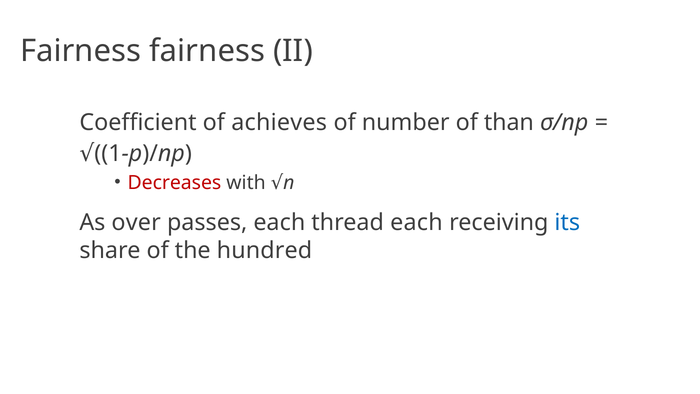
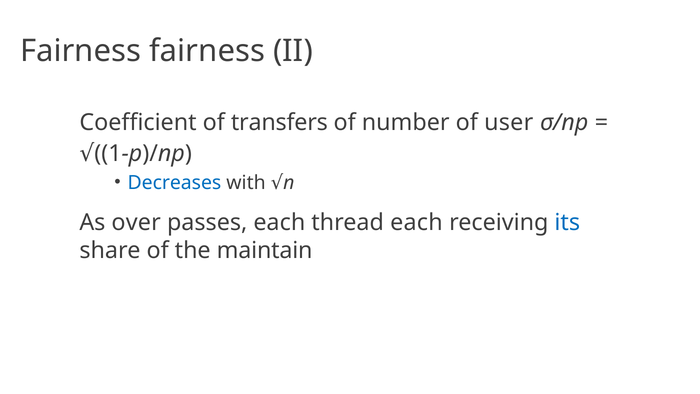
achieves: achieves -> transfers
than: than -> user
Decreases colour: red -> blue
hundred: hundred -> maintain
